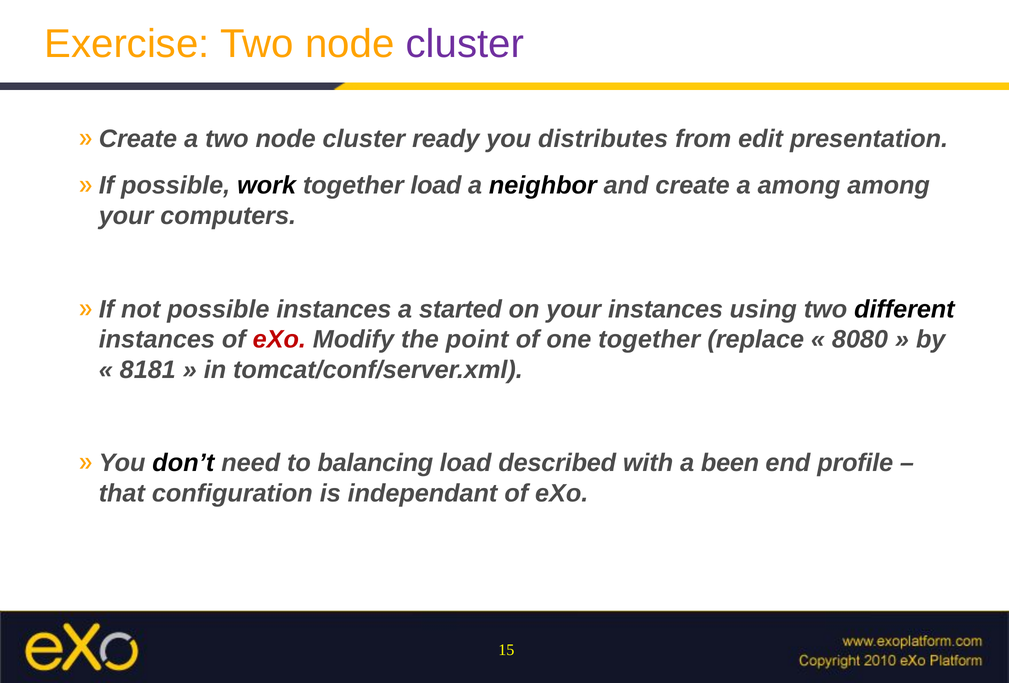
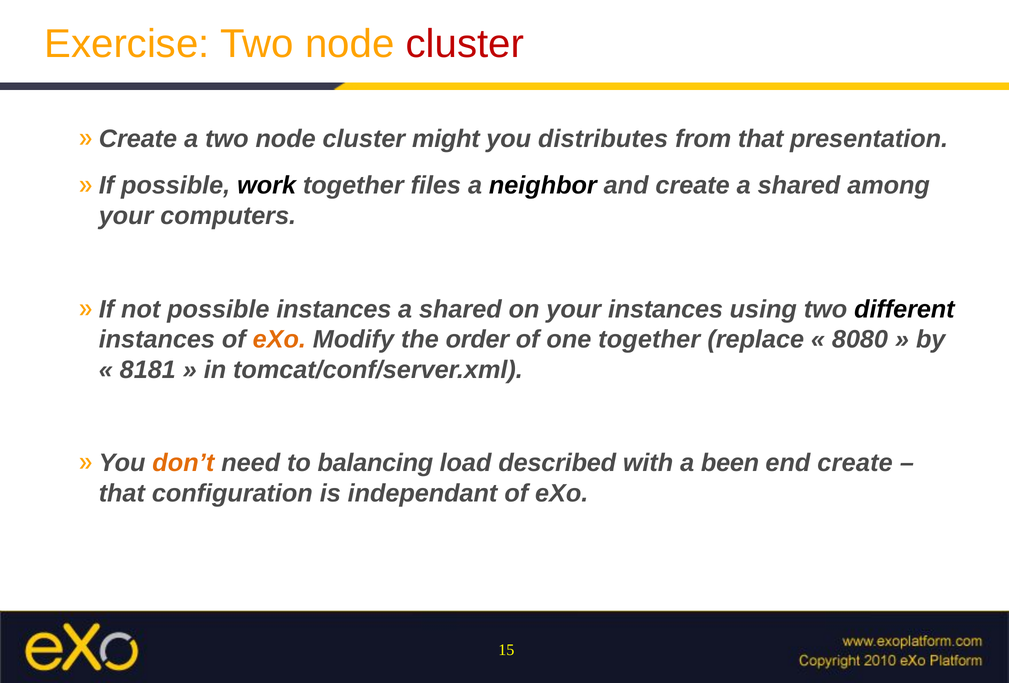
cluster at (465, 44) colour: purple -> red
ready: ready -> might
from edit: edit -> that
together load: load -> files
create a among: among -> shared
started at (460, 309): started -> shared
eXo at (279, 340) colour: red -> orange
point: point -> order
don’t colour: black -> orange
end profile: profile -> create
